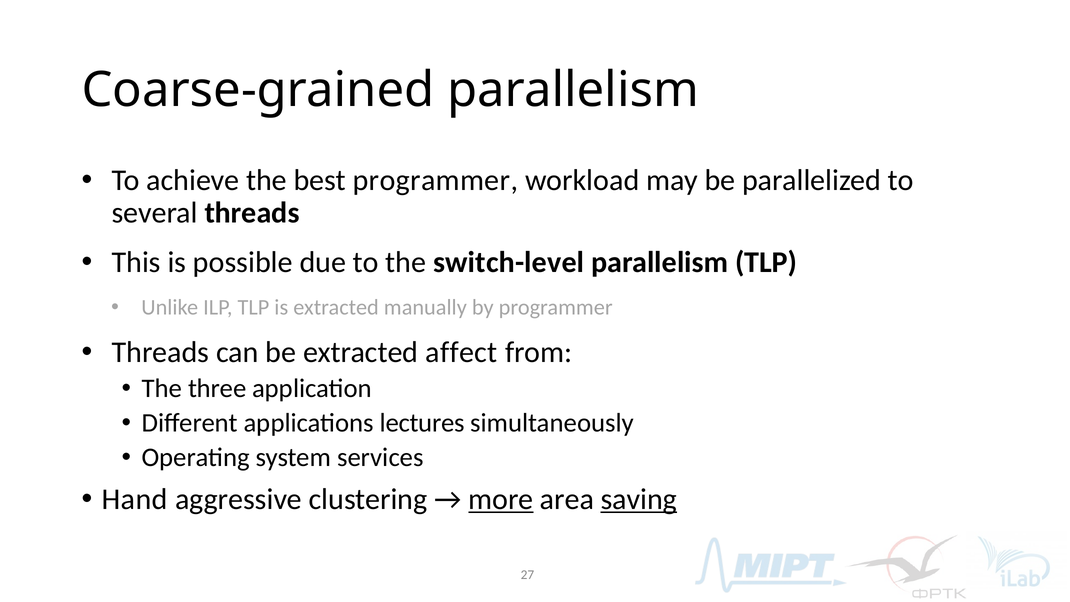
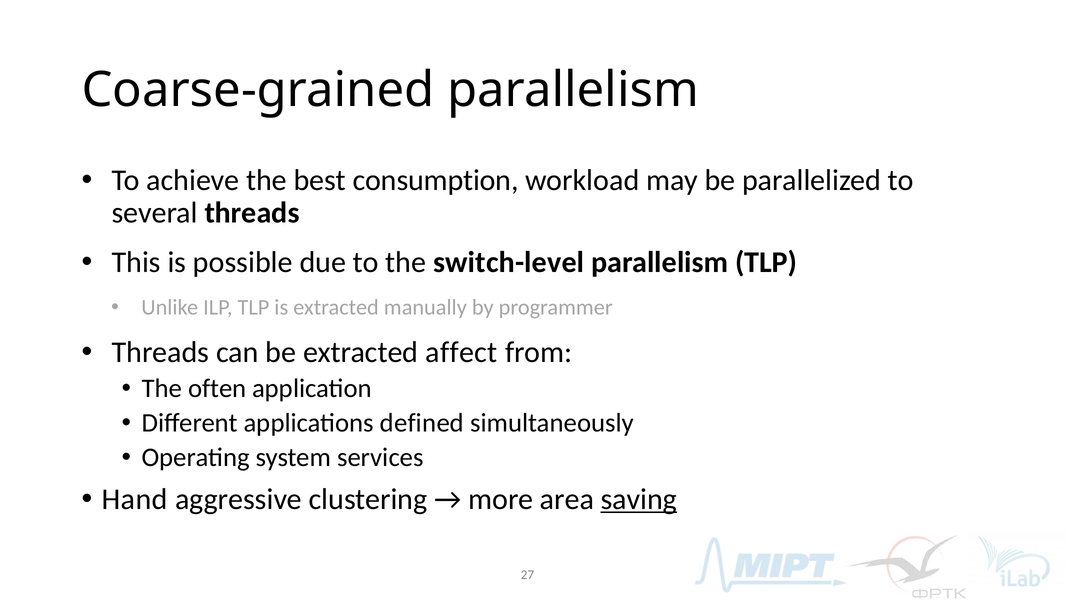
best programmer: programmer -> consumption
three: three -> often
lectures: lectures -> defined
more underline: present -> none
